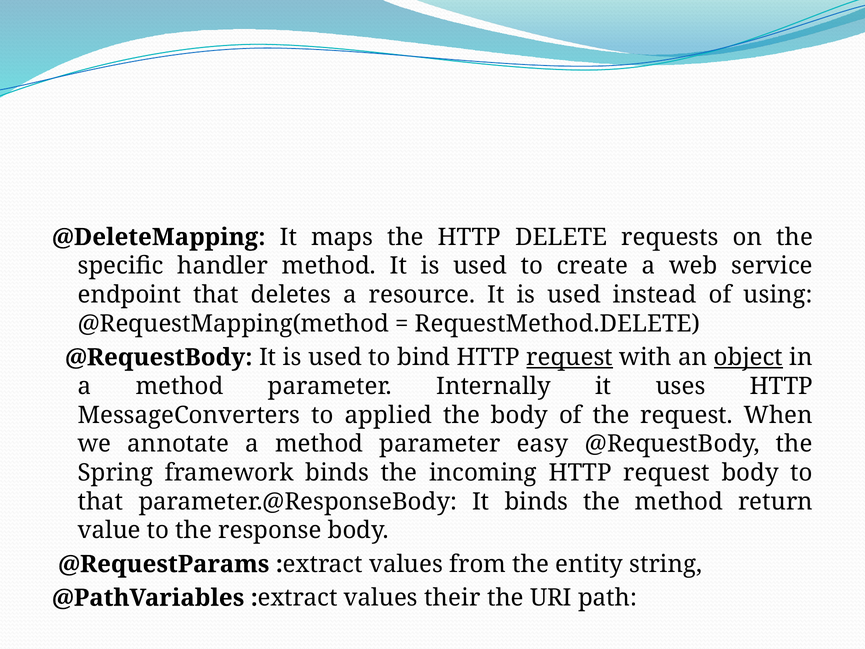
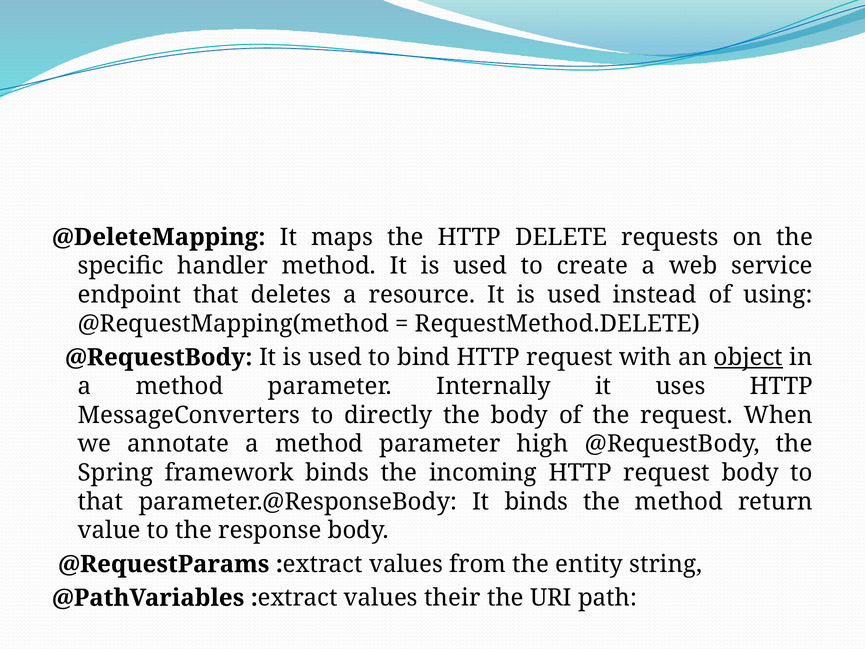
request at (570, 357) underline: present -> none
applied: applied -> directly
easy: easy -> high
